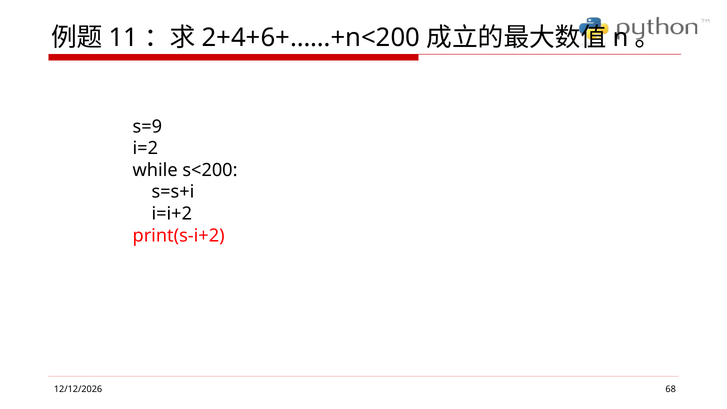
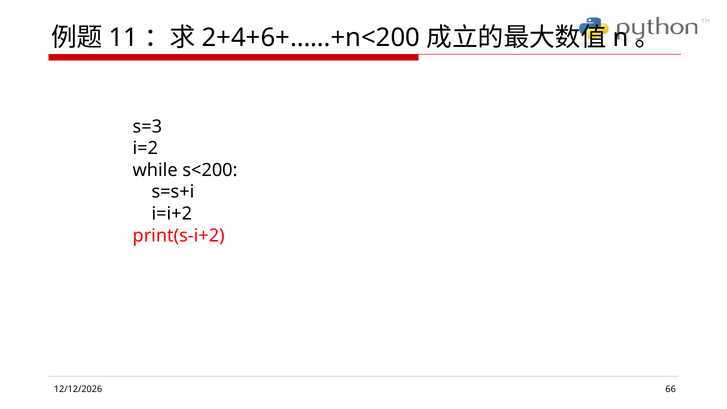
s=9: s=9 -> s=3
68: 68 -> 66
